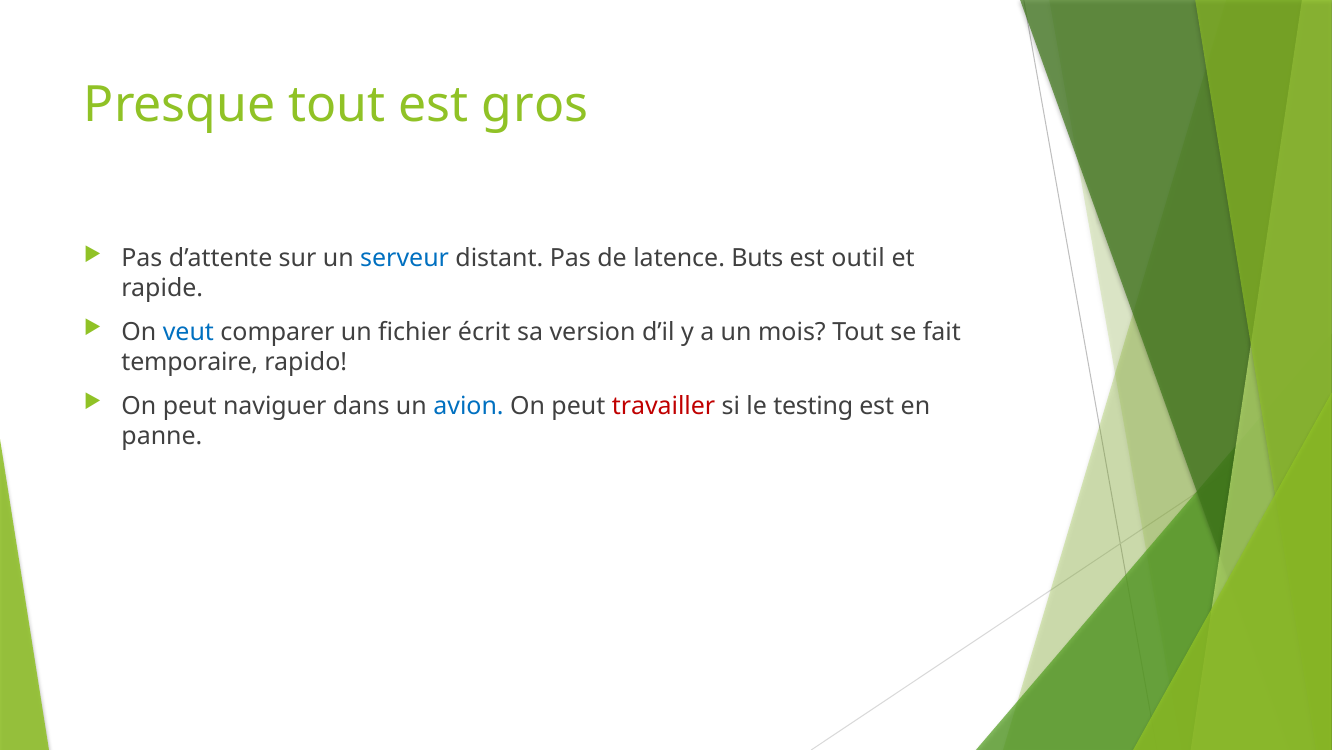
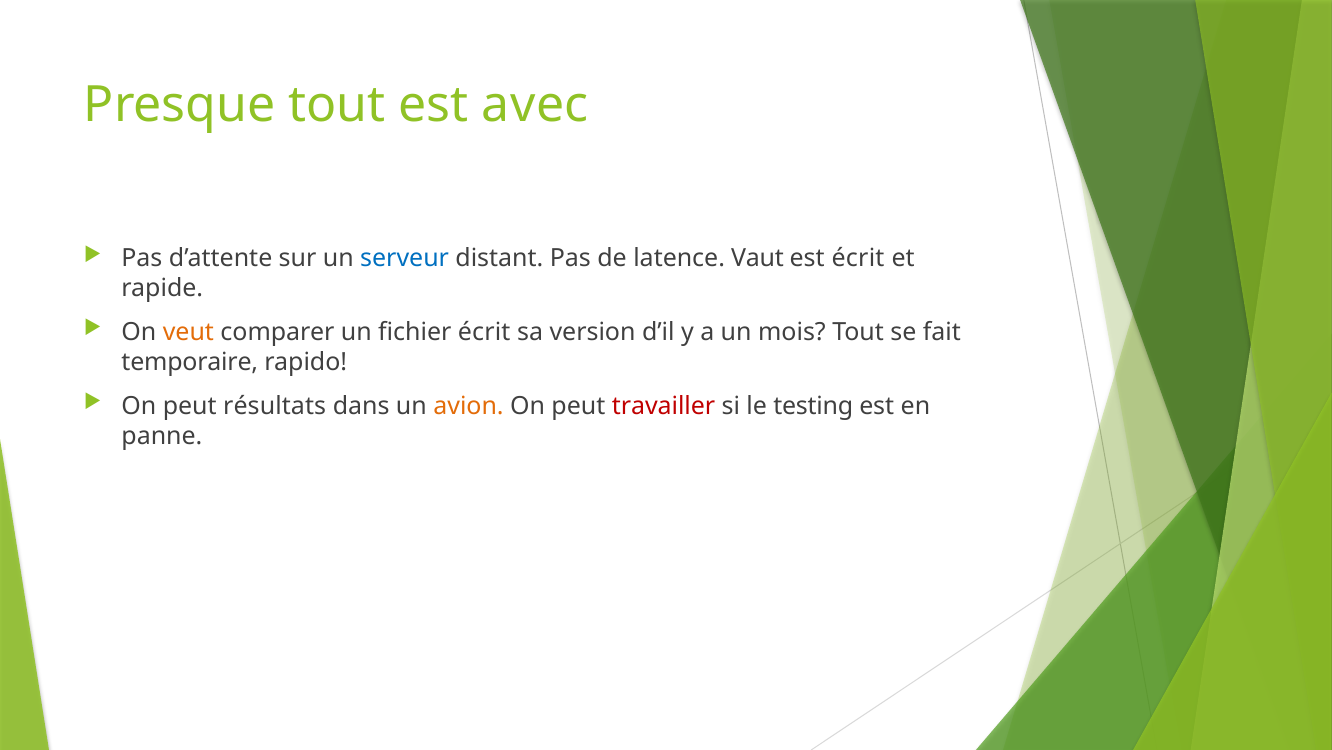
gros: gros -> avec
Buts: Buts -> Vaut
est outil: outil -> écrit
veut colour: blue -> orange
naviguer: naviguer -> résultats
avion colour: blue -> orange
